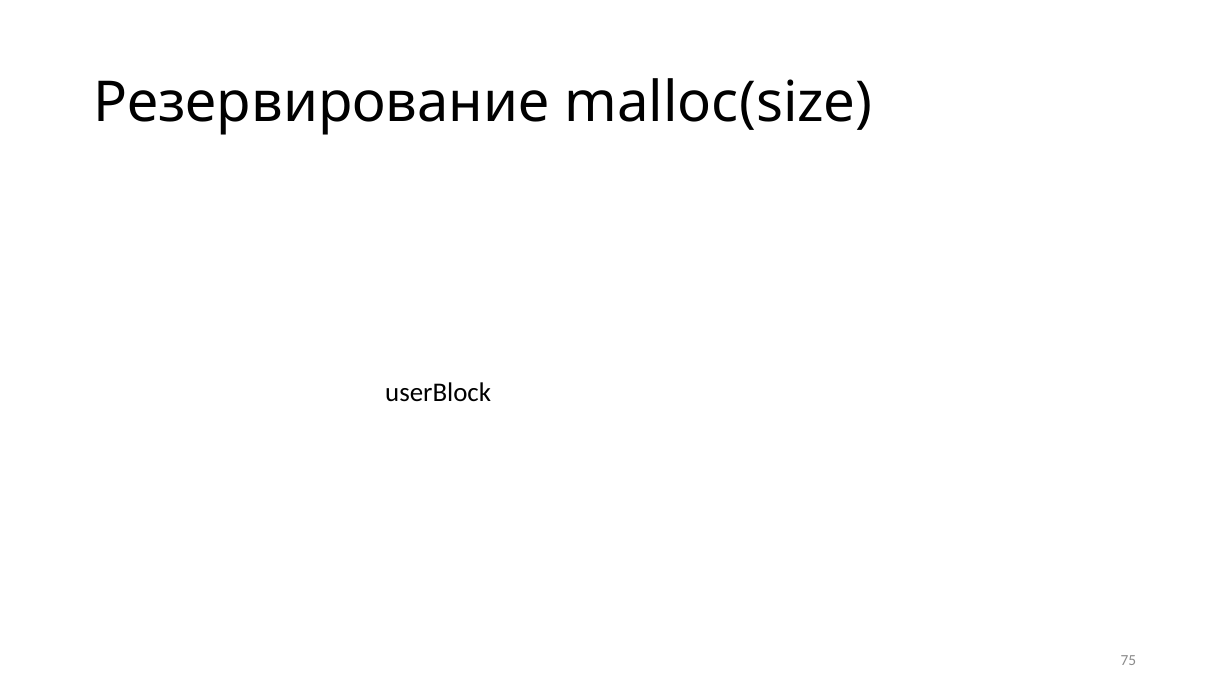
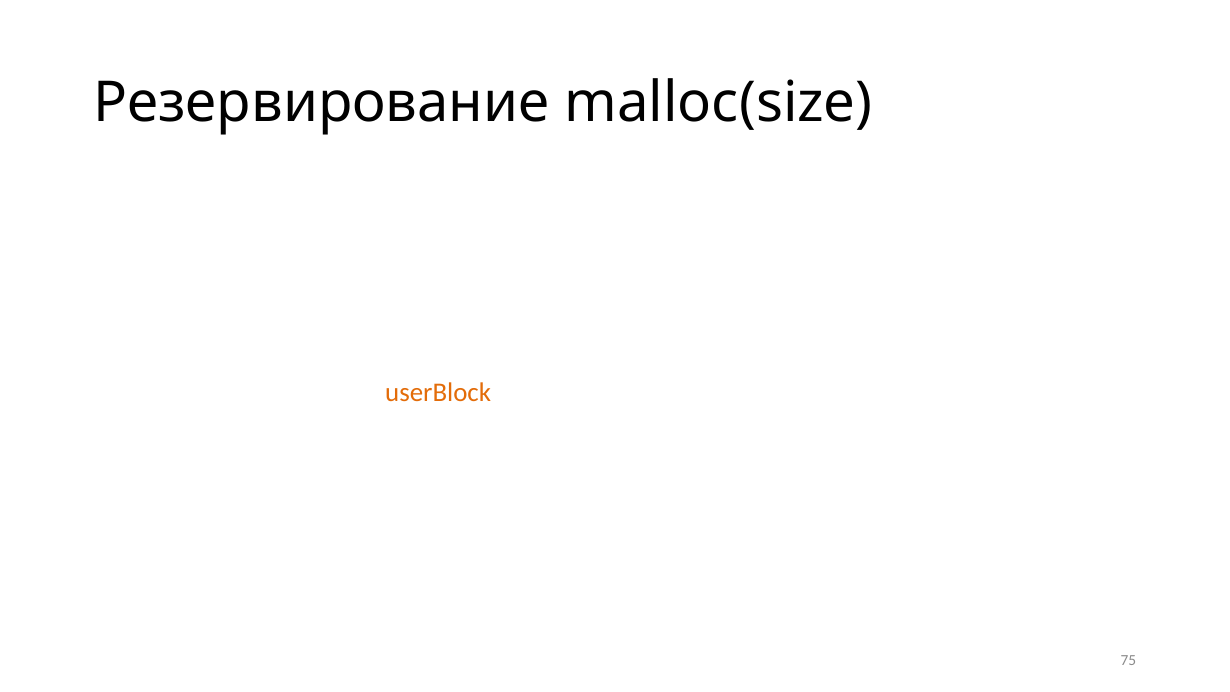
userBlock at (438, 392) colour: black -> orange
